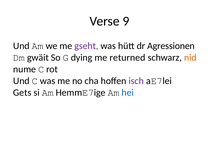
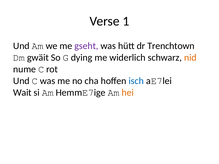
9: 9 -> 1
Agressionen: Agressionen -> Trenchtown
returned: returned -> widerlich
isch colour: purple -> blue
Gets: Gets -> Wait
hei colour: blue -> orange
